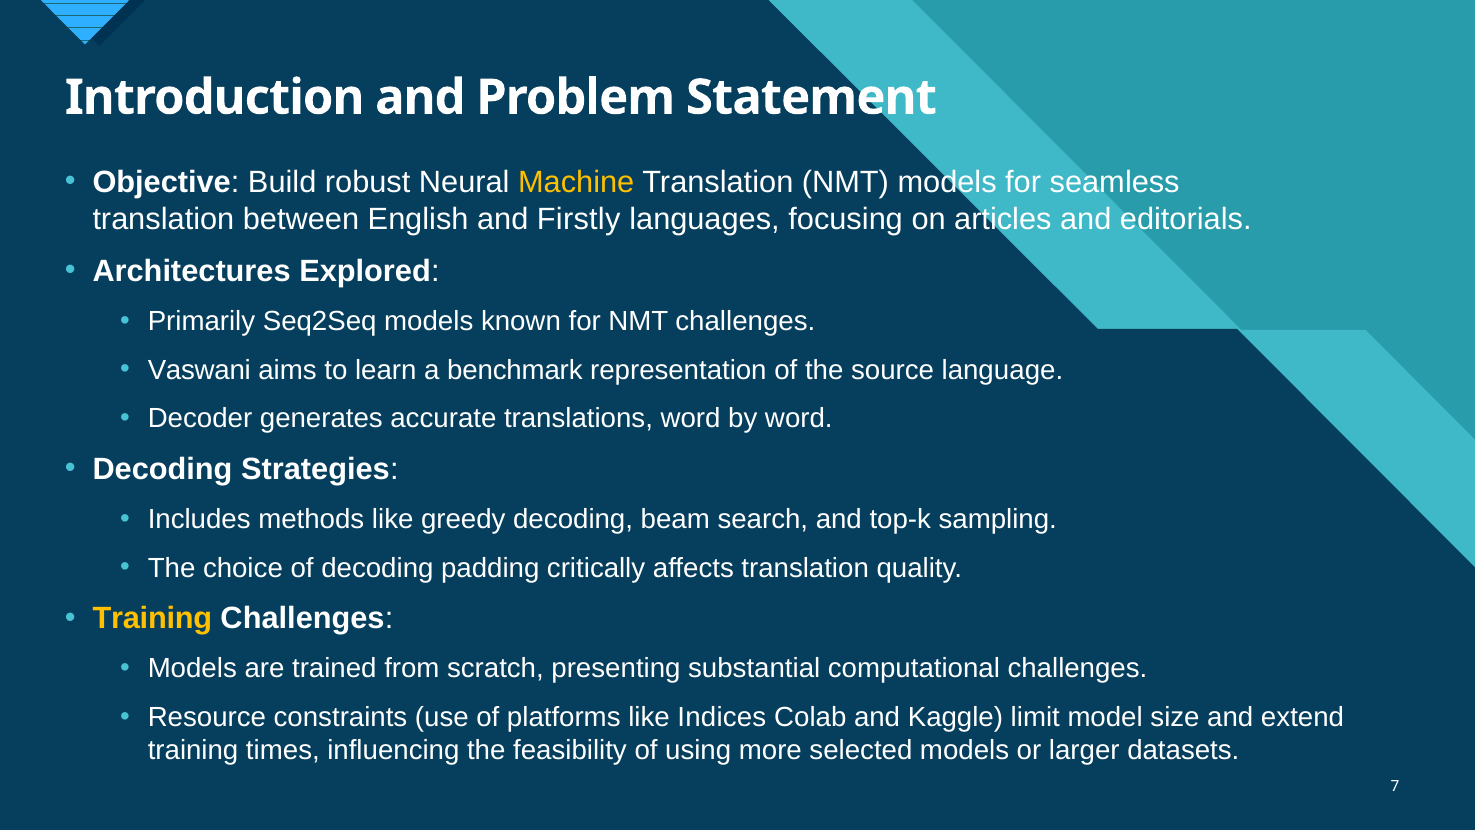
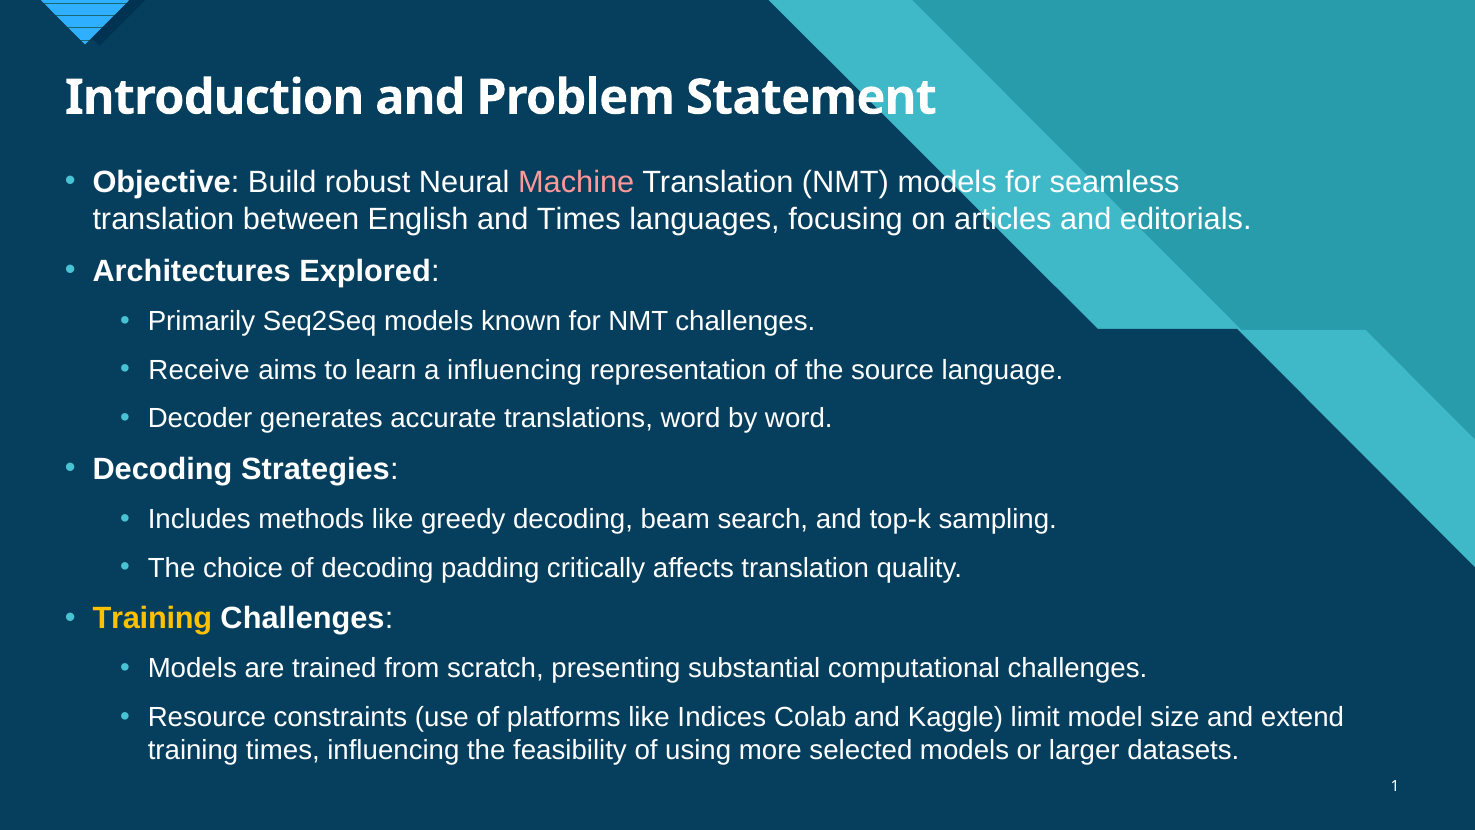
Machine colour: yellow -> pink
and Firstly: Firstly -> Times
Vaswani: Vaswani -> Receive
a benchmark: benchmark -> influencing
7: 7 -> 1
